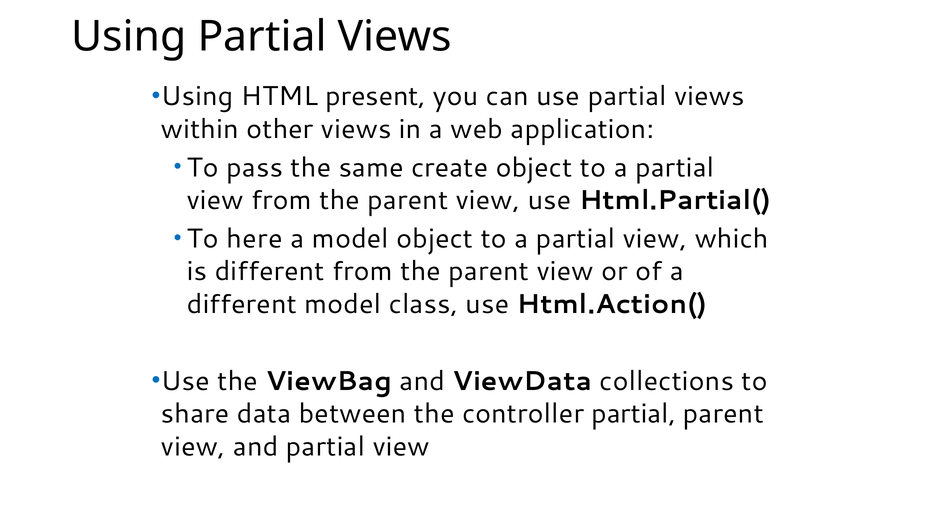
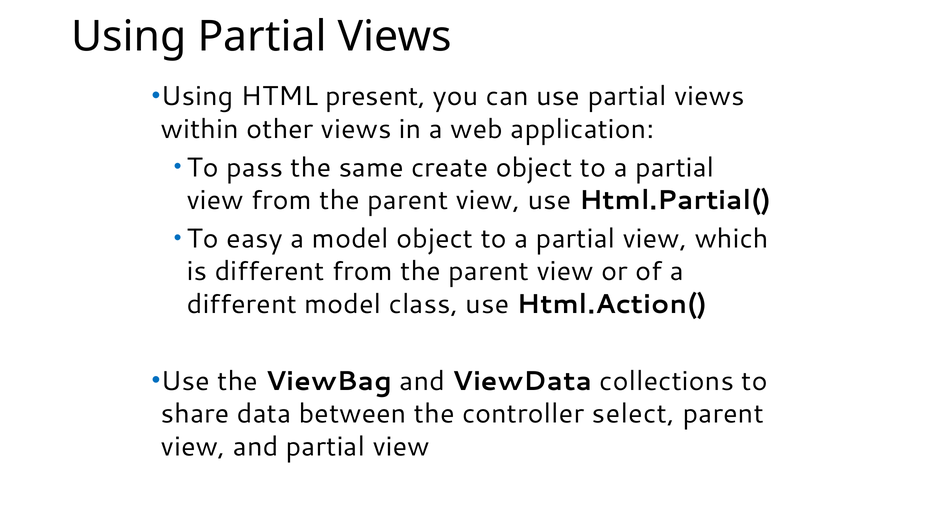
here: here -> easy
controller partial: partial -> select
